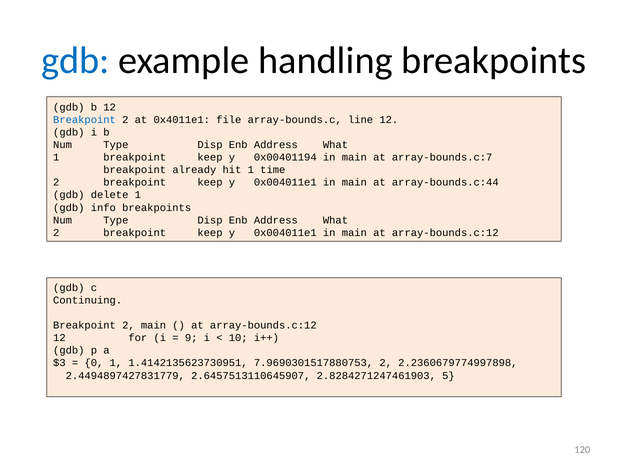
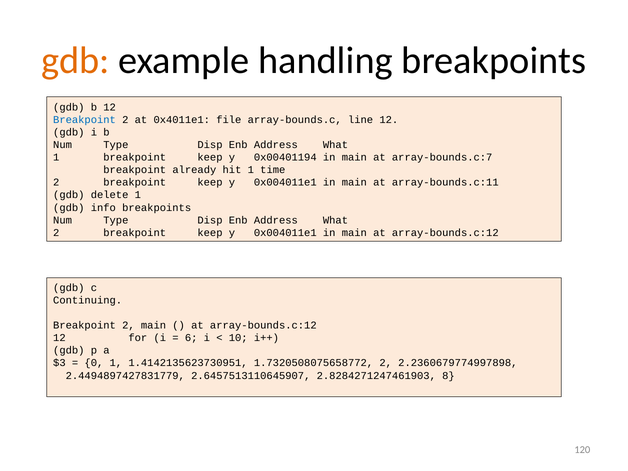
gdb at (75, 61) colour: blue -> orange
array-bounds.c:44: array-bounds.c:44 -> array-bounds.c:11
9: 9 -> 6
7.9690301517880753: 7.9690301517880753 -> 1.7320508075658772
5: 5 -> 8
